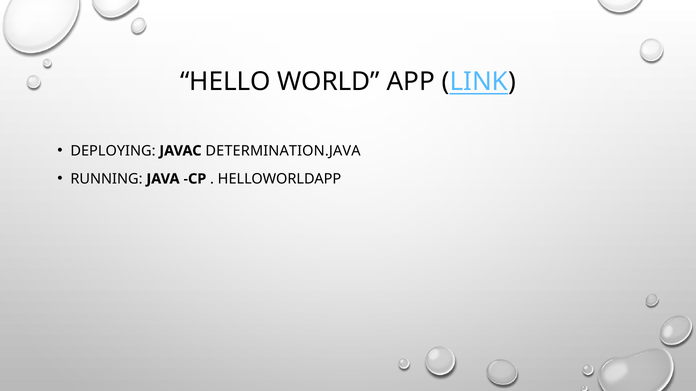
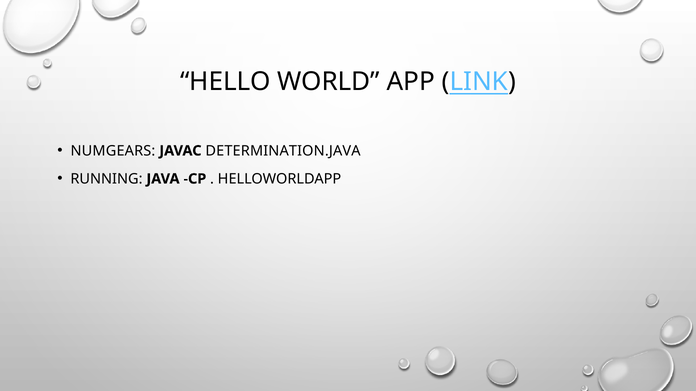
DEPLOYING: DEPLOYING -> NUMGEARS
